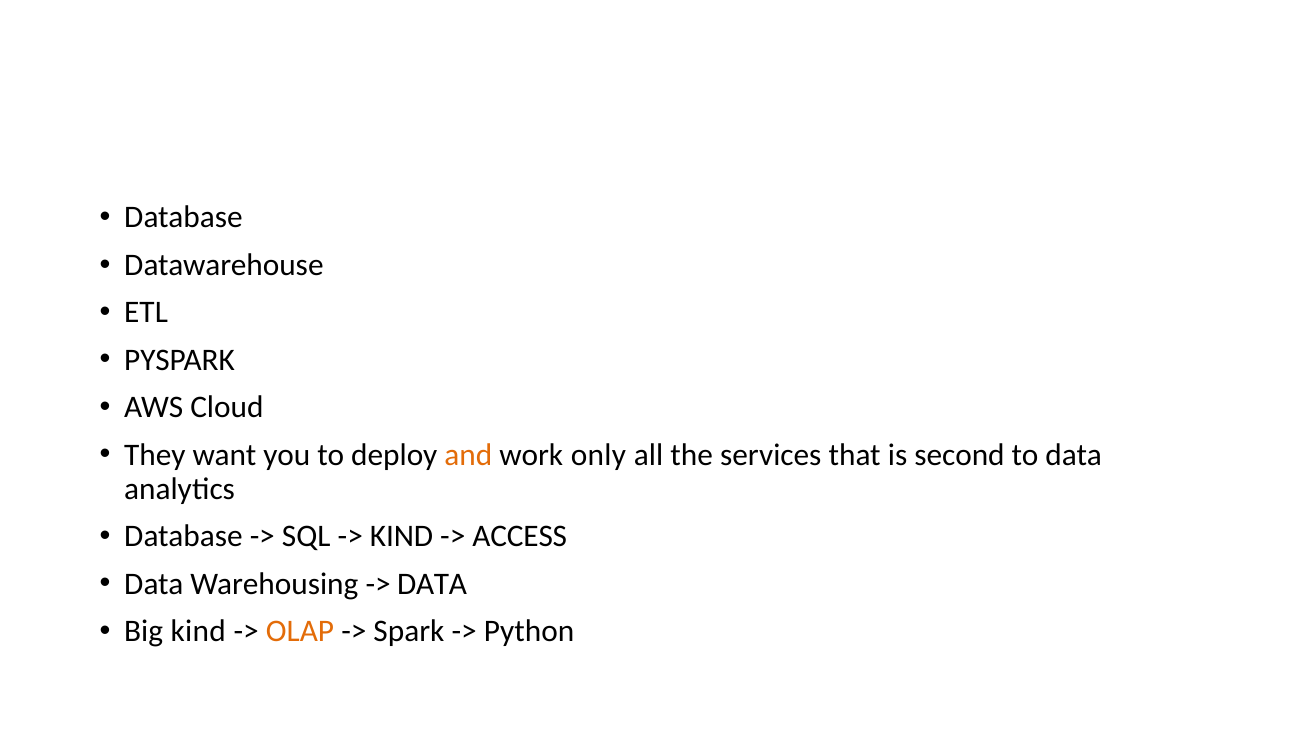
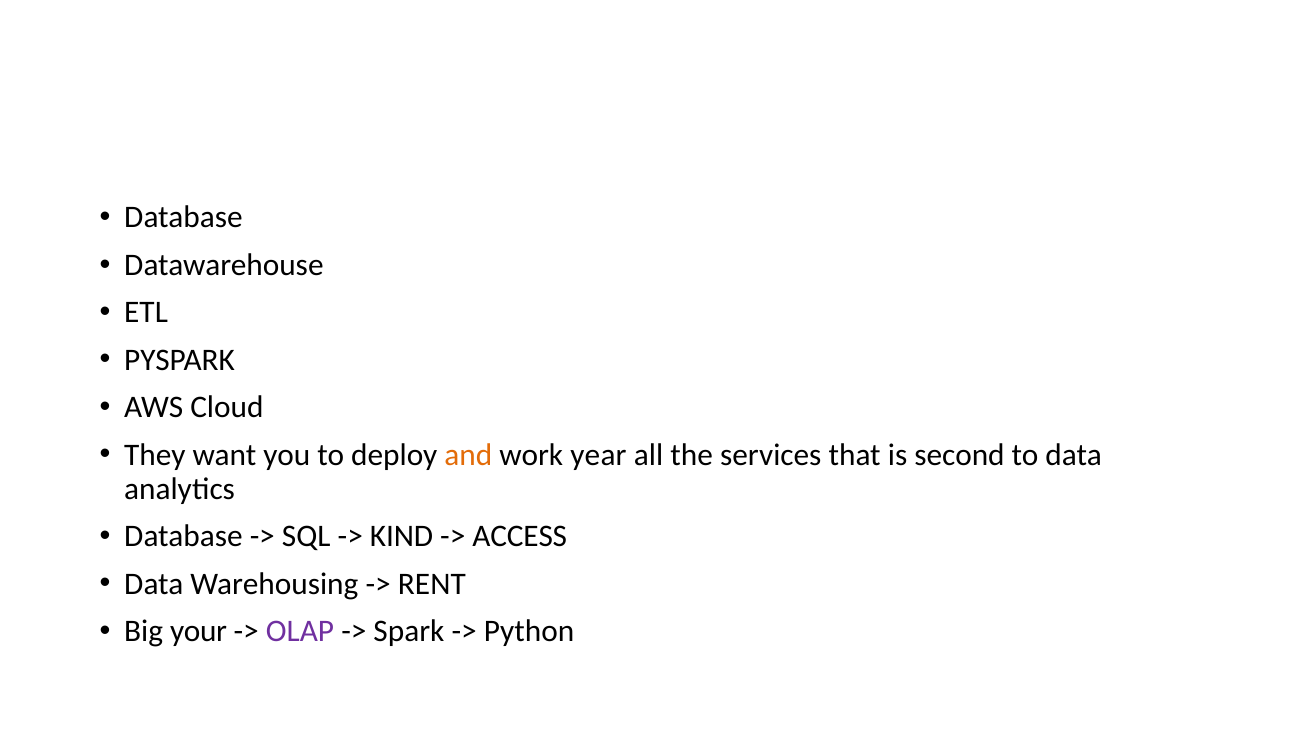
only: only -> year
DATA at (432, 584): DATA -> RENT
Big kind: kind -> your
OLAP colour: orange -> purple
